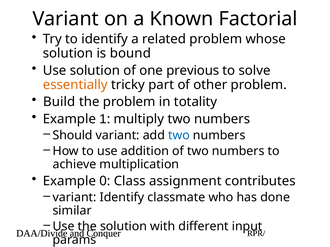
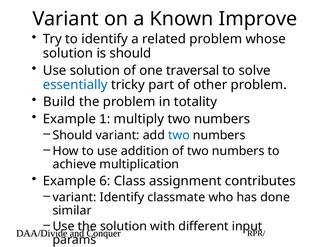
Factorial: Factorial -> Improve
is bound: bound -> should
previous: previous -> traversal
essentially colour: orange -> blue
0: 0 -> 6
